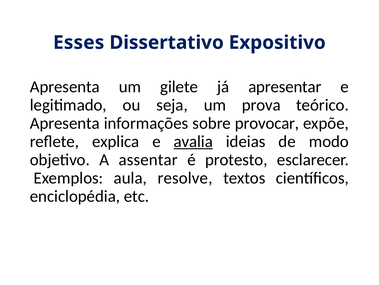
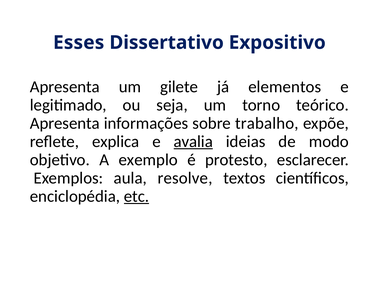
apresentar: apresentar -> elementos
prova: prova -> torno
provocar: provocar -> trabalho
assentar: assentar -> exemplo
etc underline: none -> present
